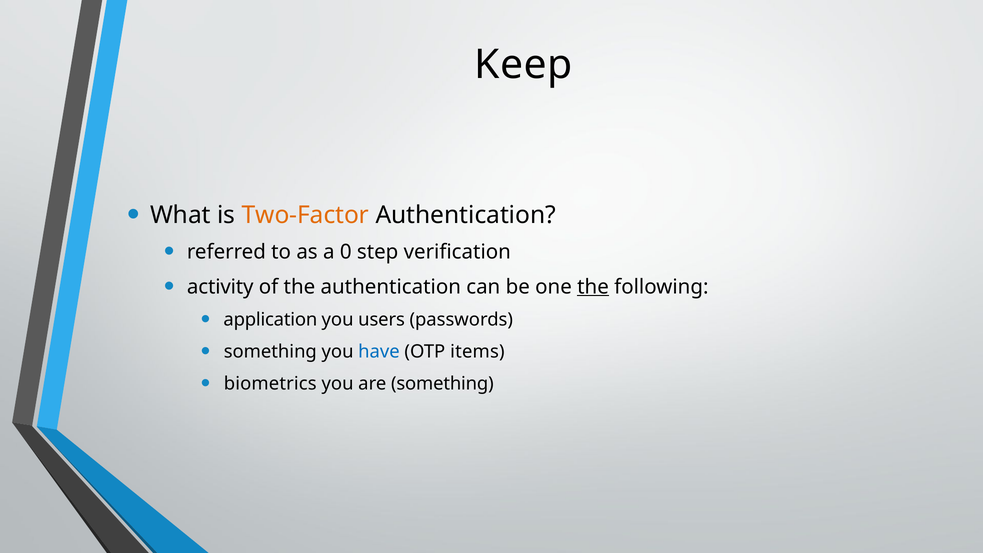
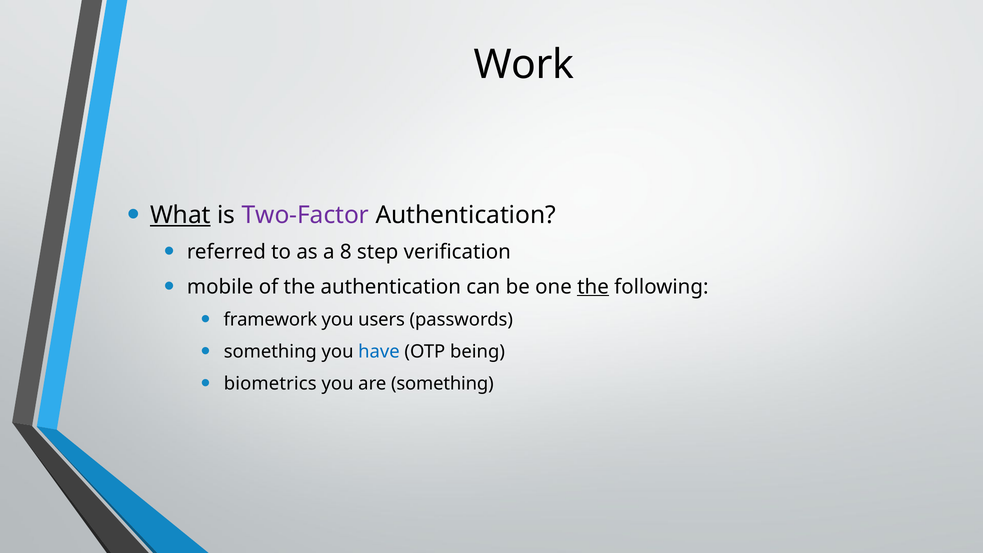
Keep: Keep -> Work
What underline: none -> present
Two-Factor colour: orange -> purple
0: 0 -> 8
activity: activity -> mobile
application: application -> framework
items: items -> being
